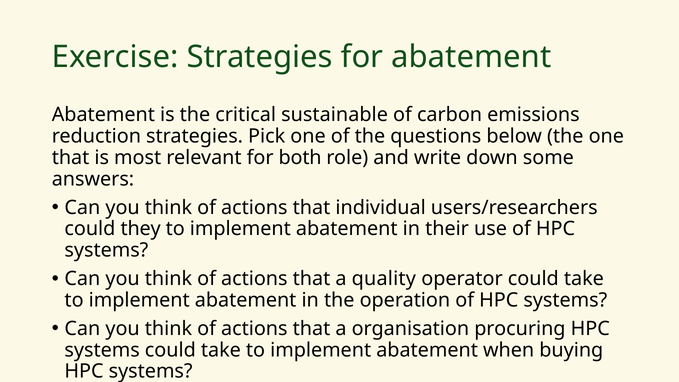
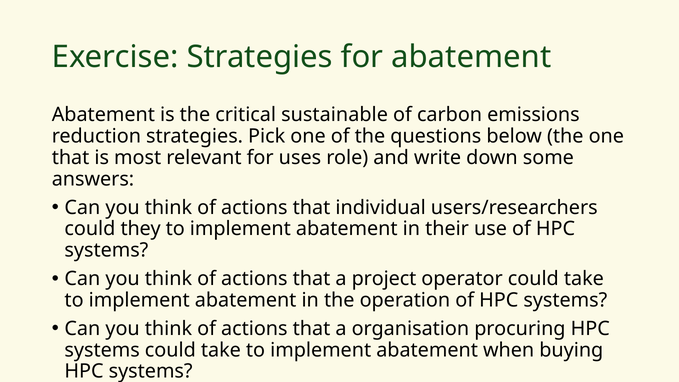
both: both -> uses
quality: quality -> project
